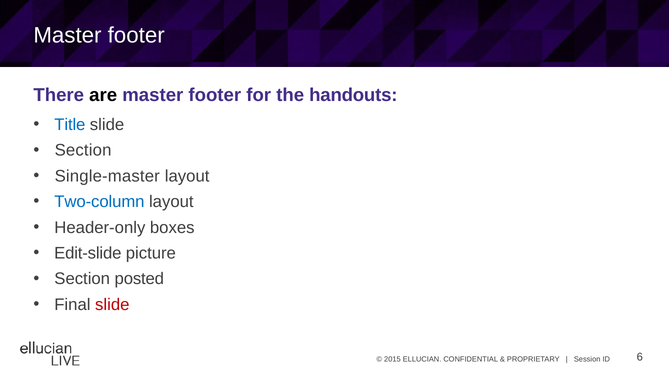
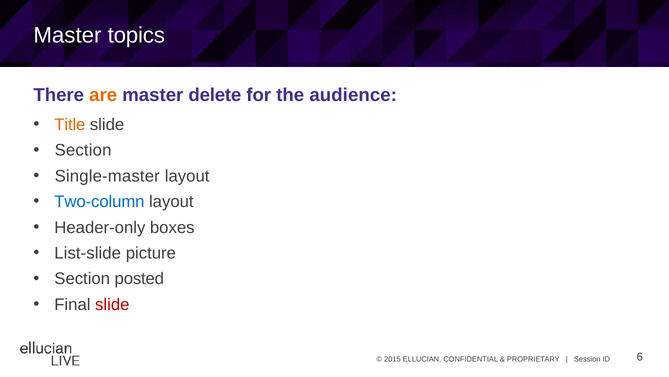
footer at (136, 35): footer -> topics
are colour: black -> orange
footer at (215, 95): footer -> delete
handouts: handouts -> audience
Title colour: blue -> orange
Edit-slide: Edit-slide -> List-slide
